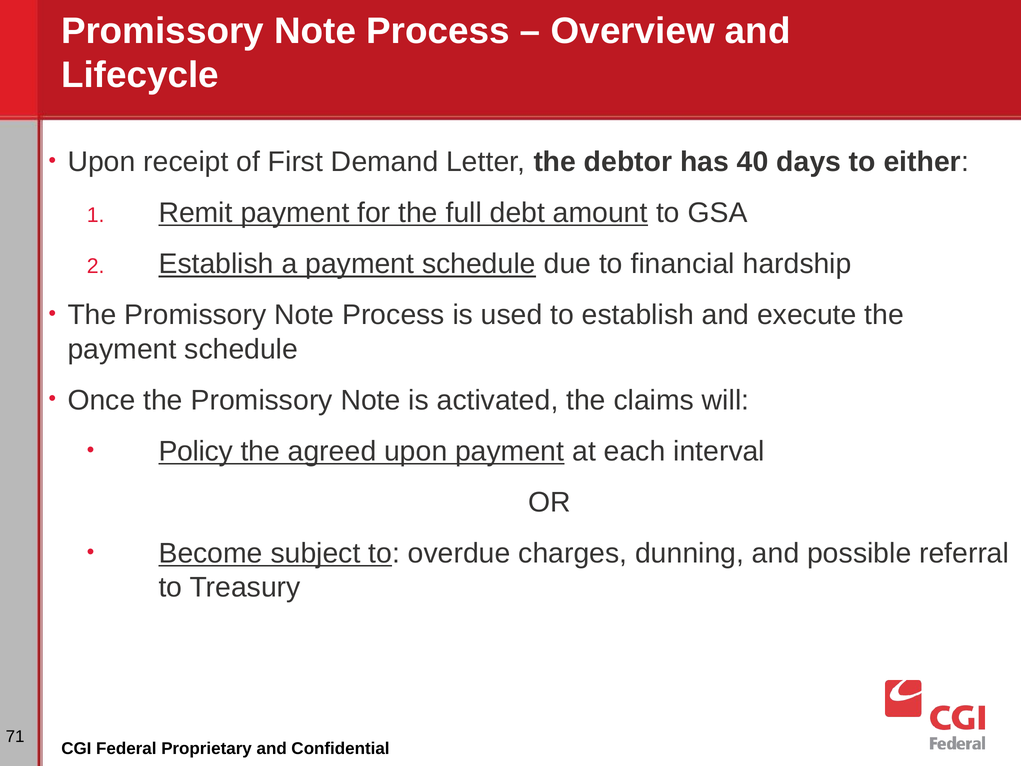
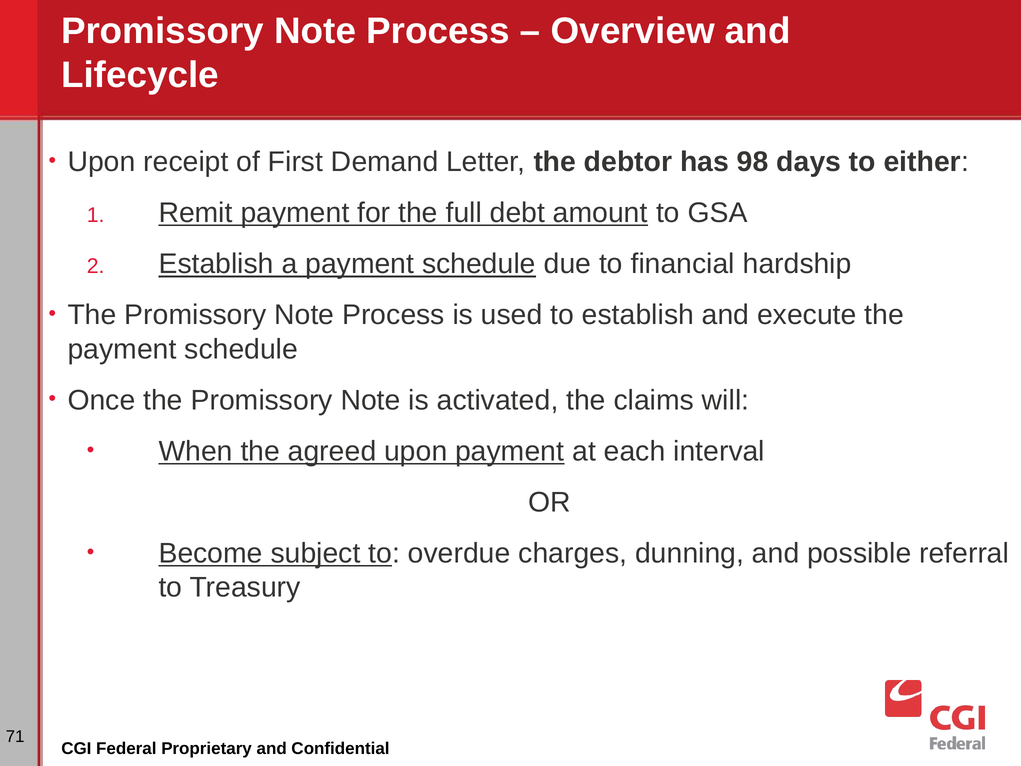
40: 40 -> 98
Policy: Policy -> When
